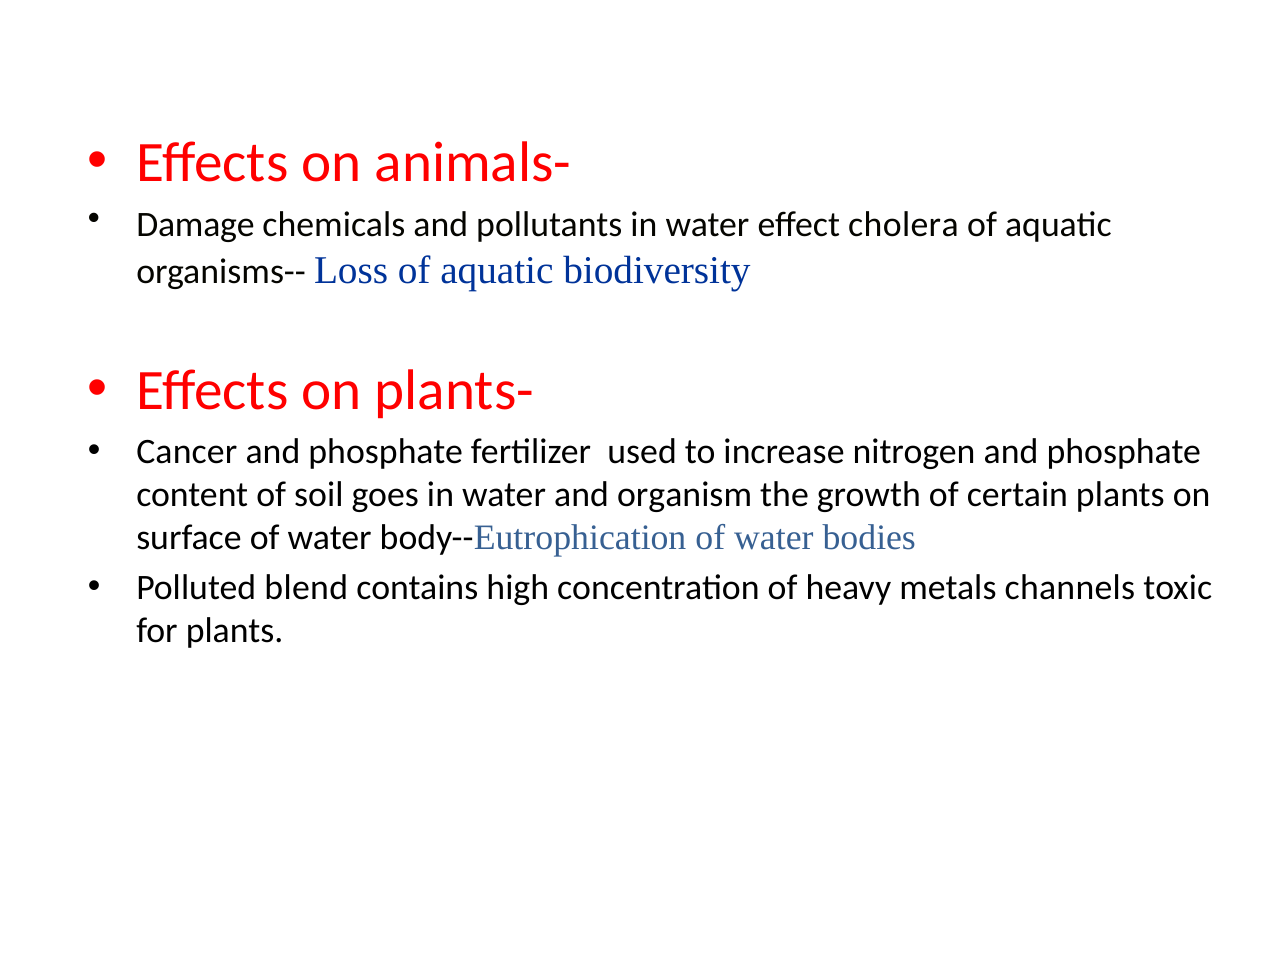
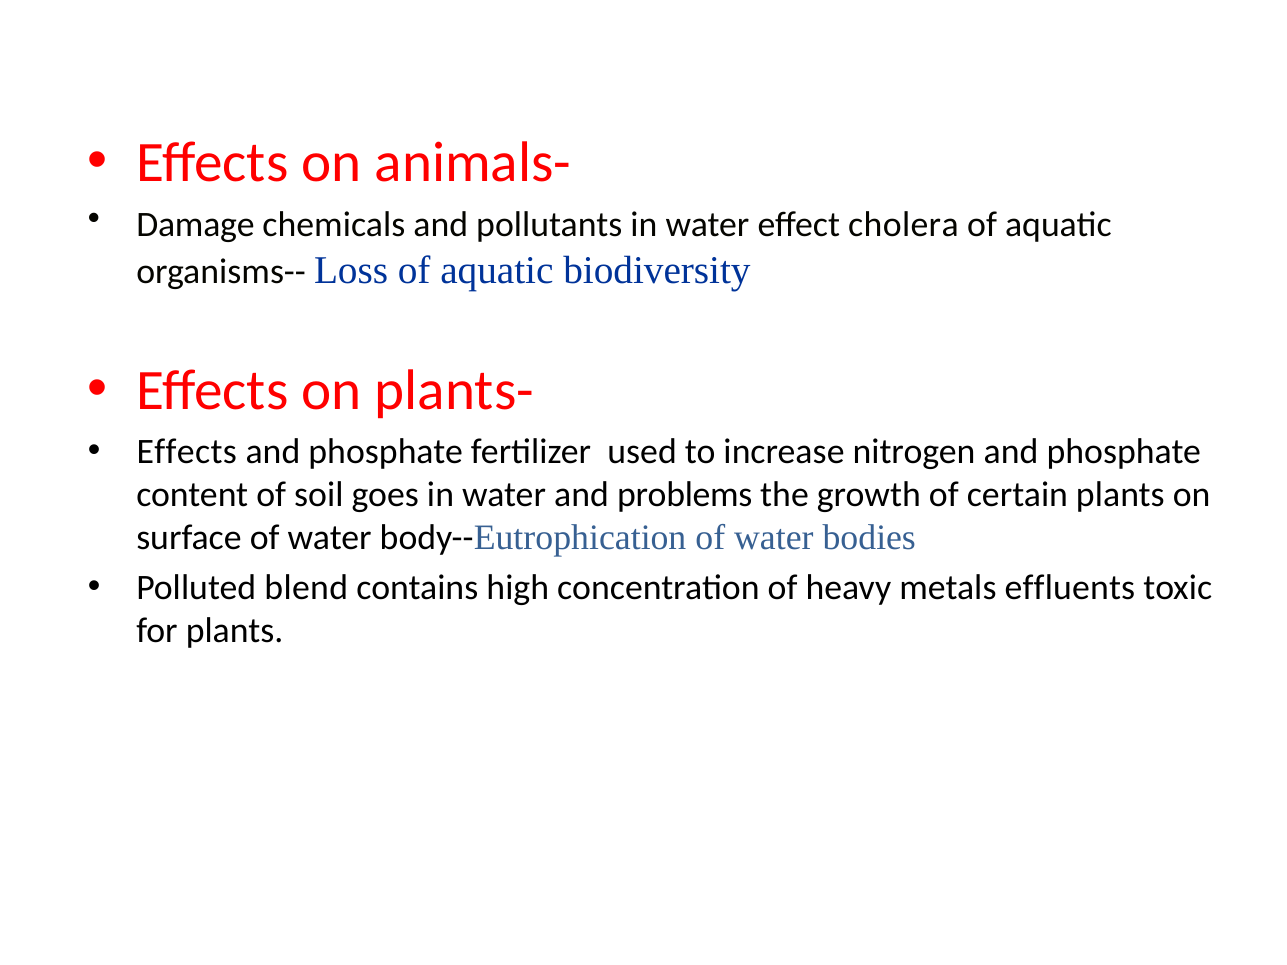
Cancer at (187, 452): Cancer -> Effects
organism: organism -> problems
channels: channels -> effluents
